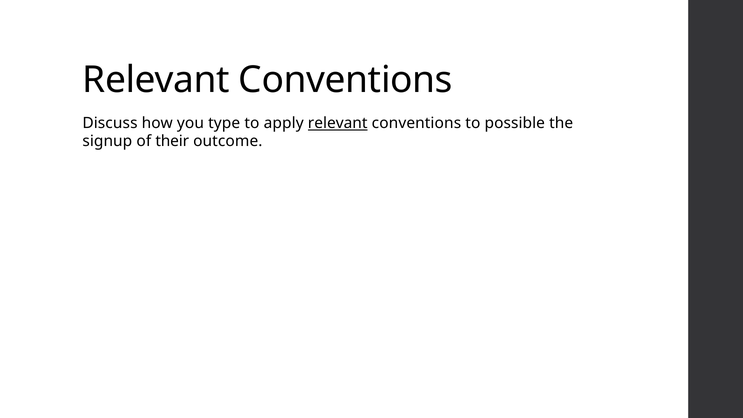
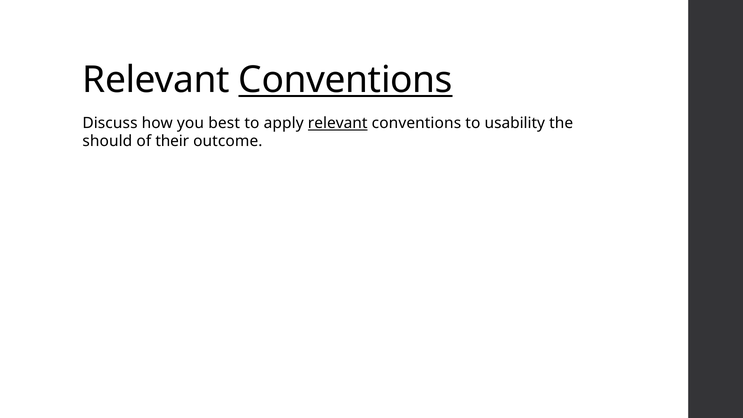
Conventions at (346, 80) underline: none -> present
type: type -> best
possible: possible -> usability
signup: signup -> should
